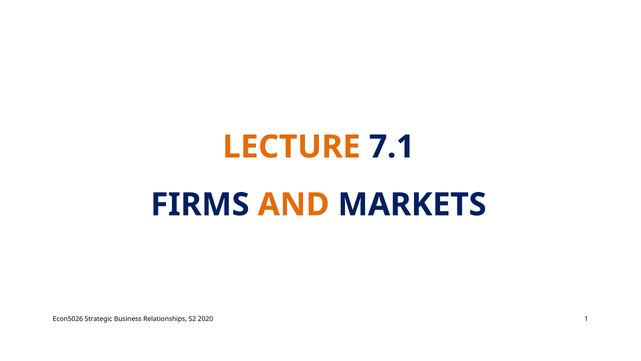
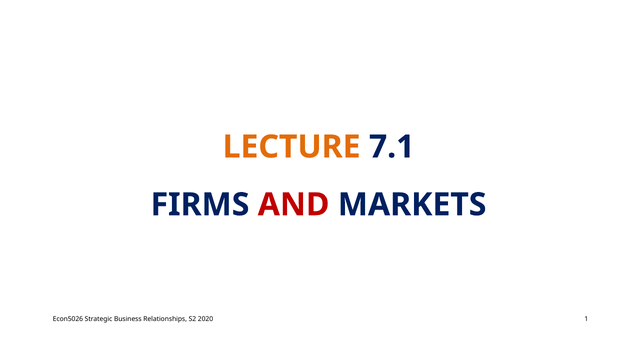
AND colour: orange -> red
